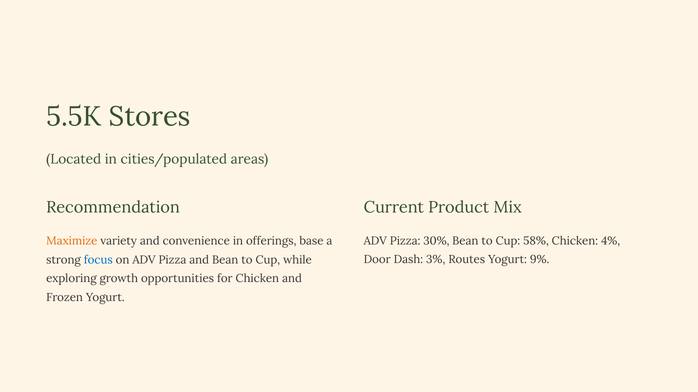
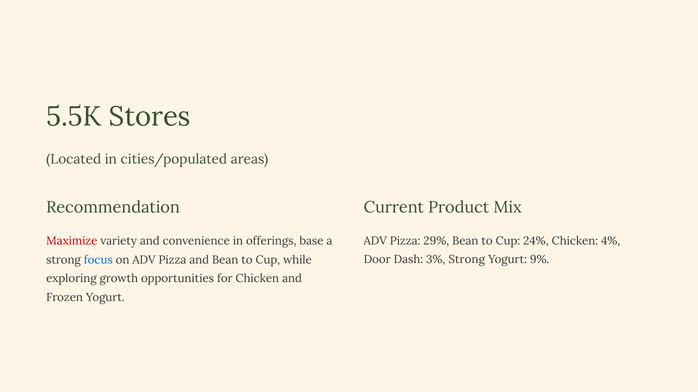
30%: 30% -> 29%
58%: 58% -> 24%
Maximize colour: orange -> red
3% Routes: Routes -> Strong
